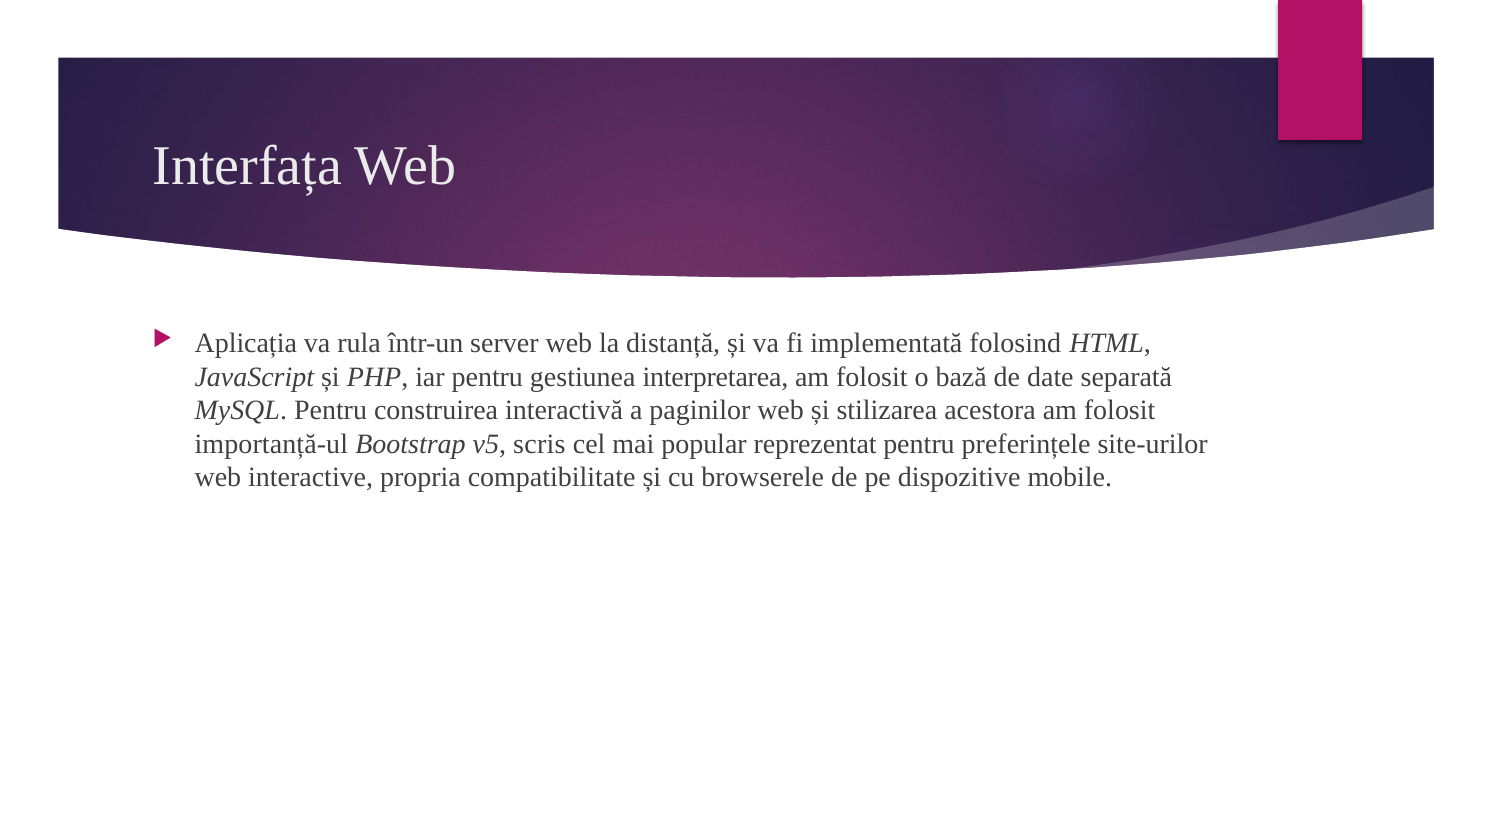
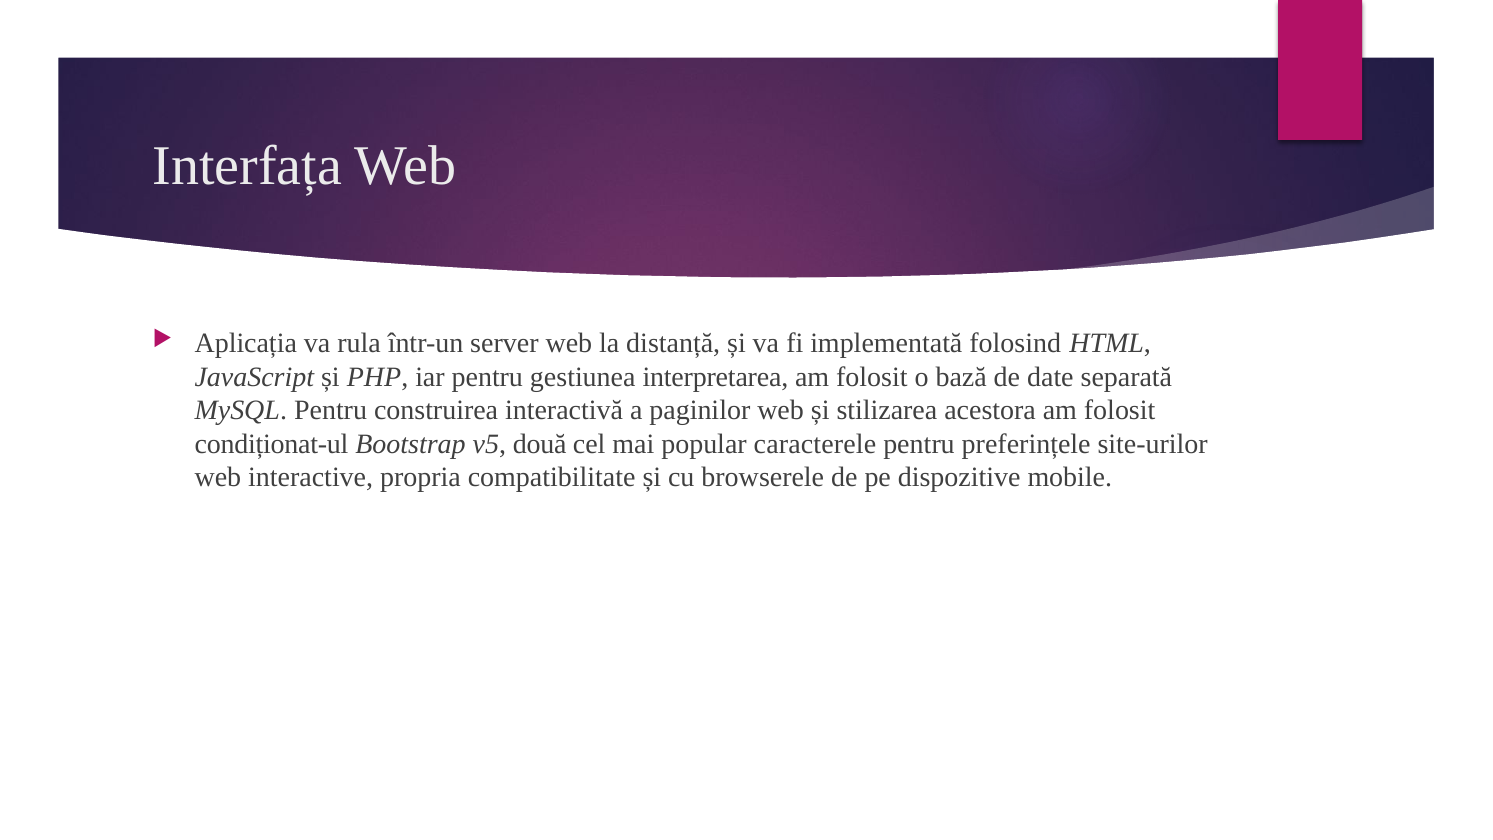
importanță-ul: importanță-ul -> condiționat-ul
scris: scris -> două
reprezentat: reprezentat -> caracterele
